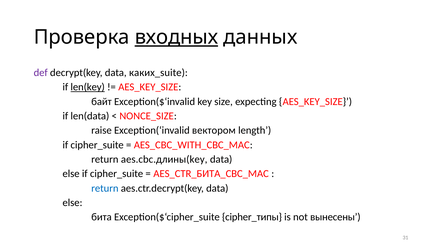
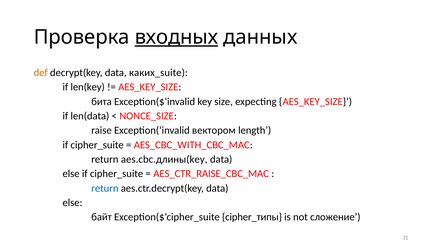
def colour: purple -> orange
len(key underline: present -> none
байт: байт -> бита
AES_CTR_БИТА_CBC_MAC: AES_CTR_БИТА_CBC_MAC -> AES_CTR_RAISE_CBC_MAC
бита: бита -> байт
вынесены: вынесены -> сложение
